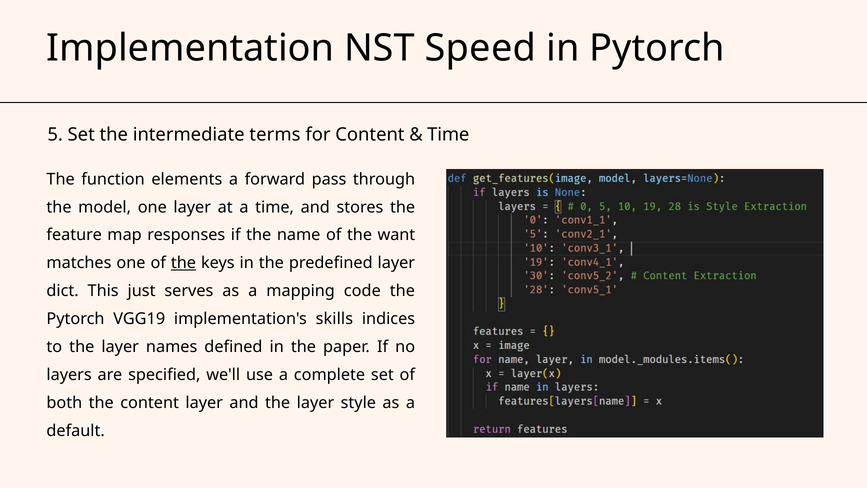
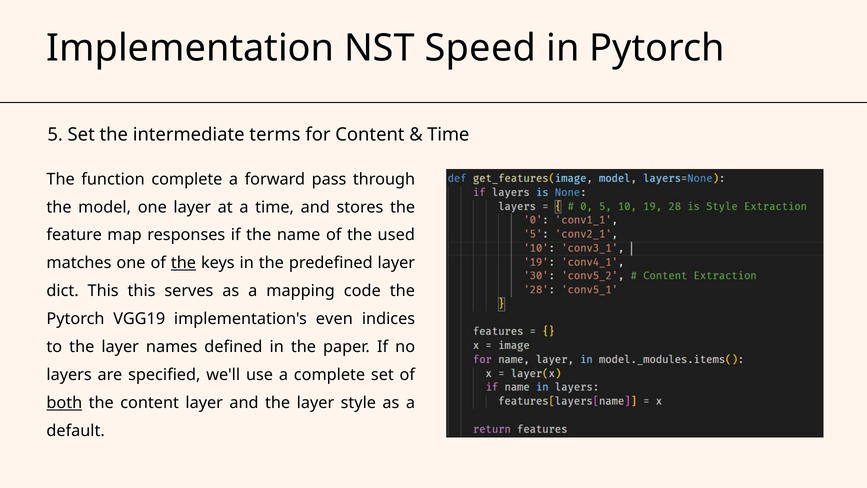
function elements: elements -> complete
want: want -> used
This just: just -> this
skills: skills -> even
both underline: none -> present
